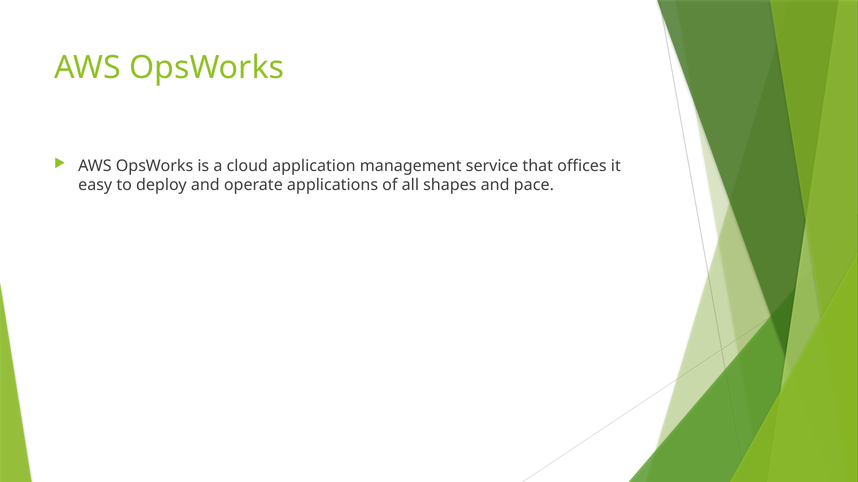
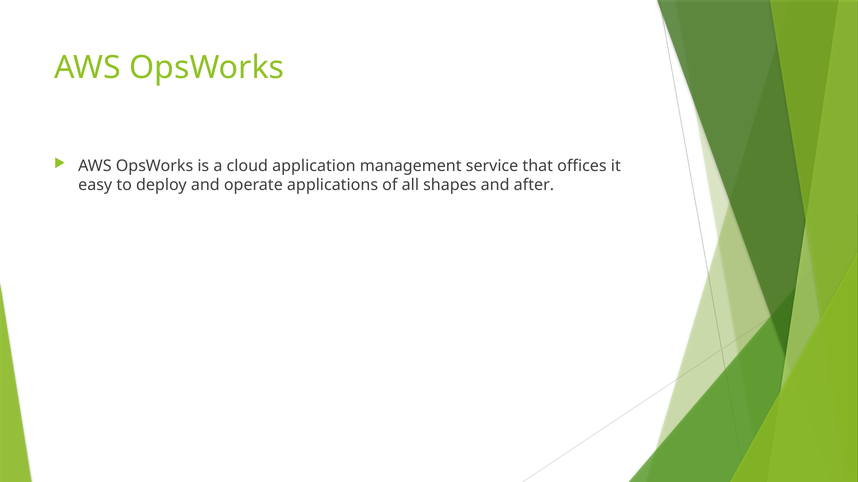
pace: pace -> after
